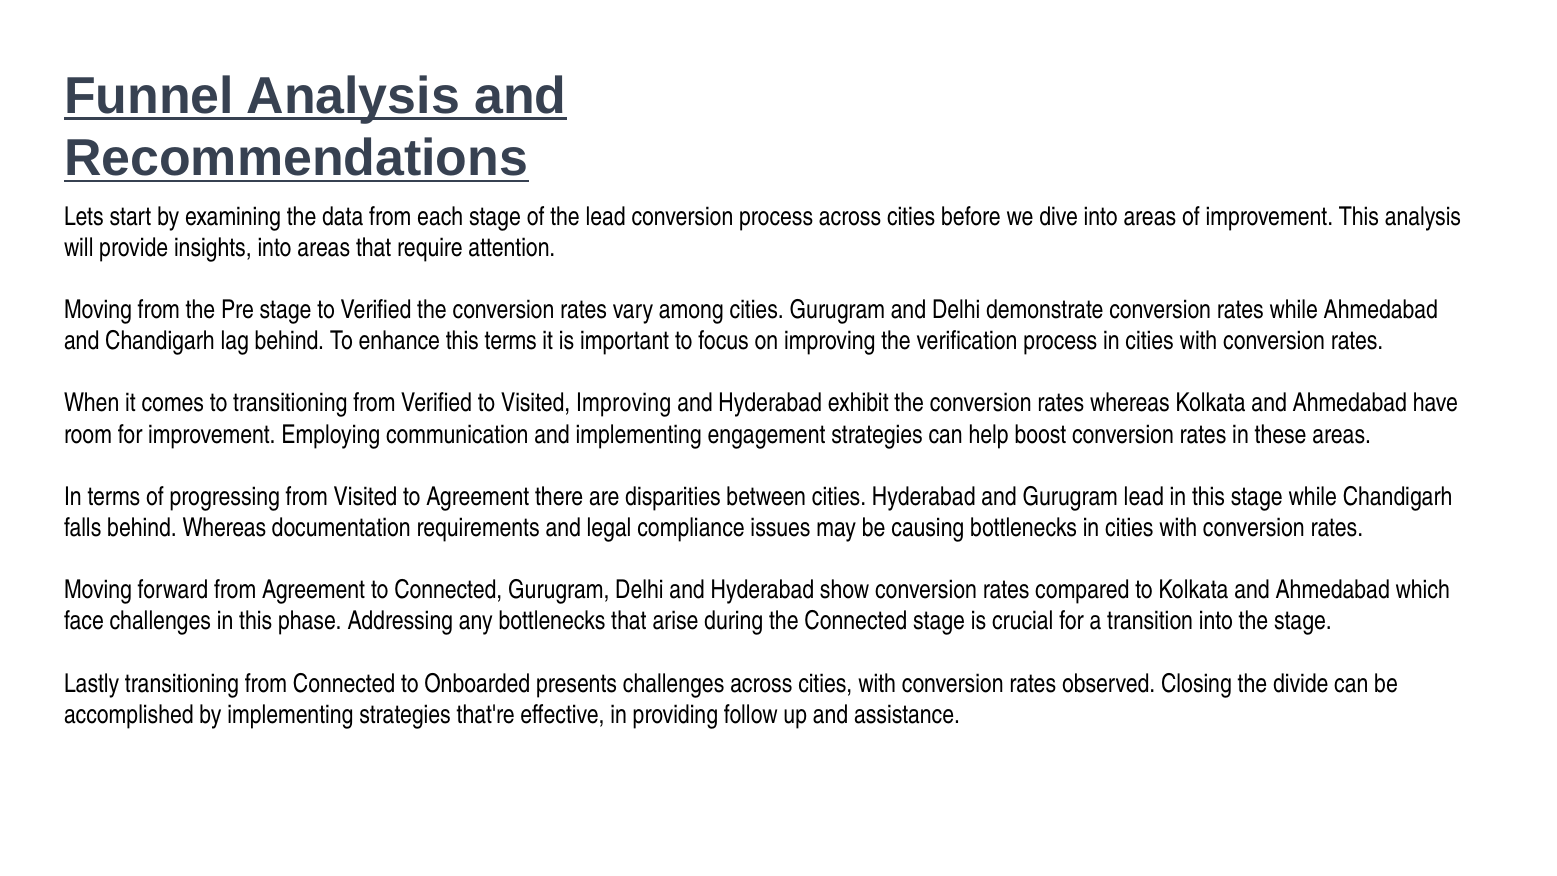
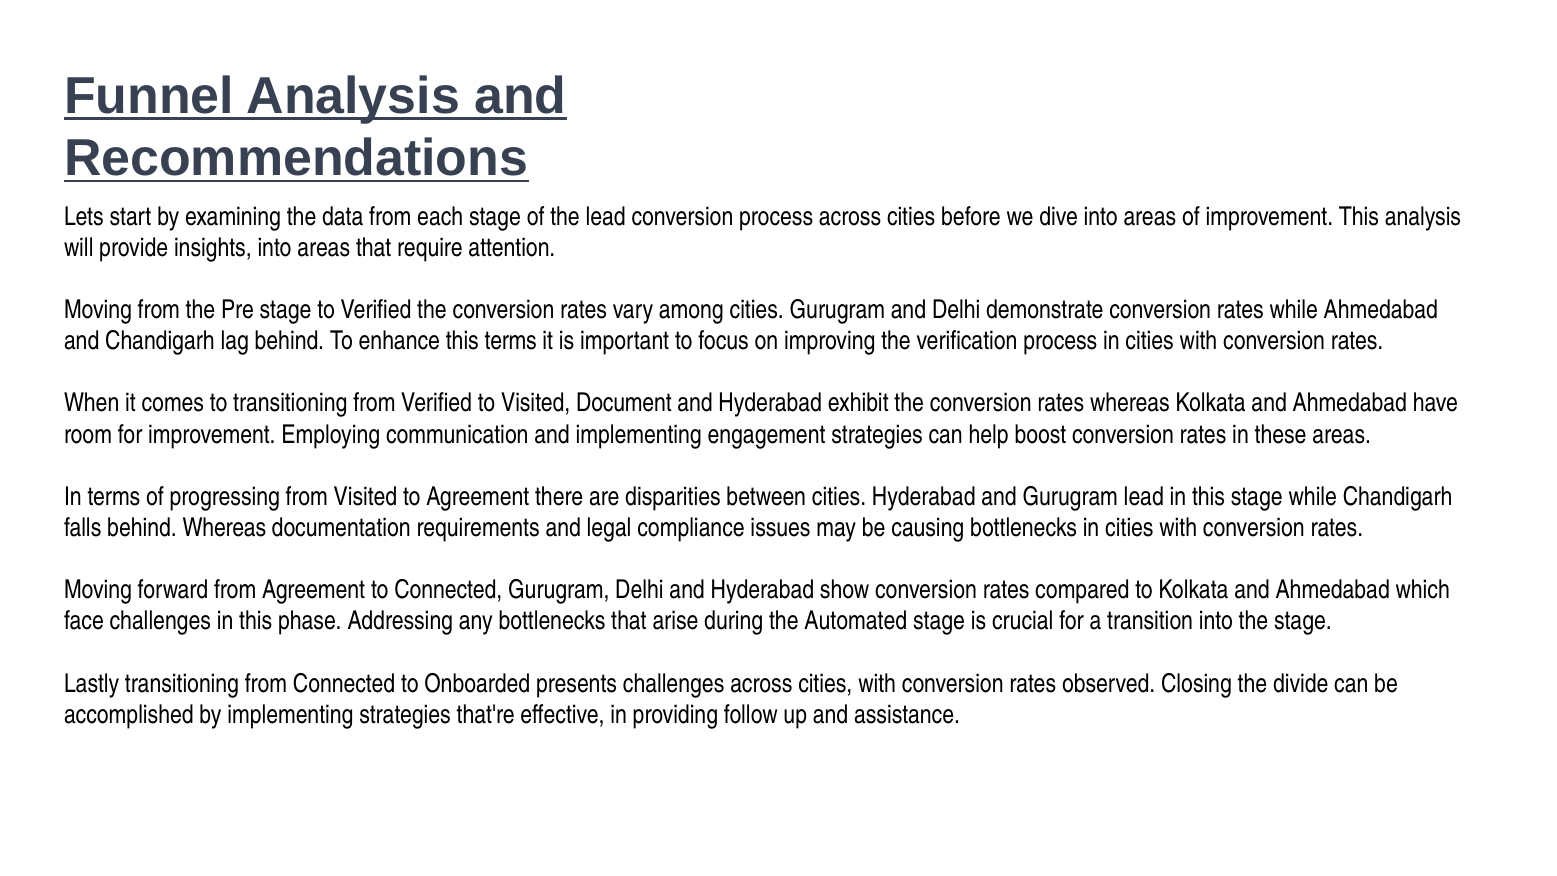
Visited Improving: Improving -> Document
the Connected: Connected -> Automated
